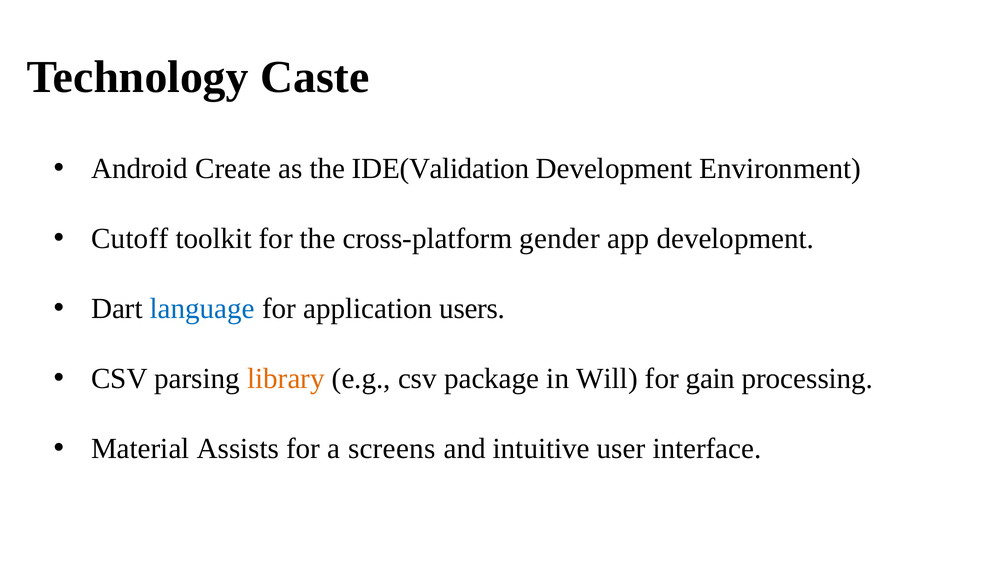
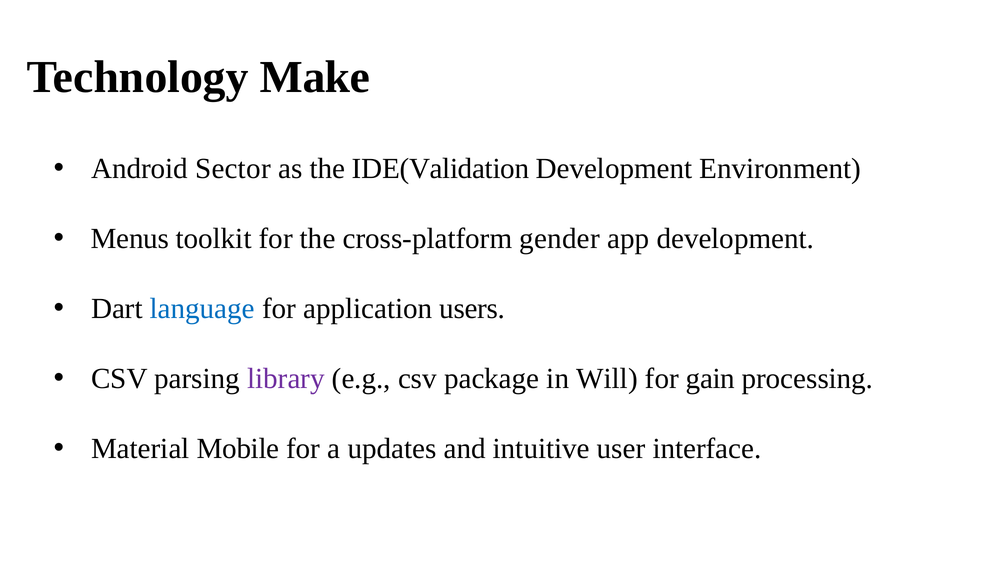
Caste: Caste -> Make
Create: Create -> Sector
Cutoff: Cutoff -> Menus
library colour: orange -> purple
Assists: Assists -> Mobile
screens: screens -> updates
